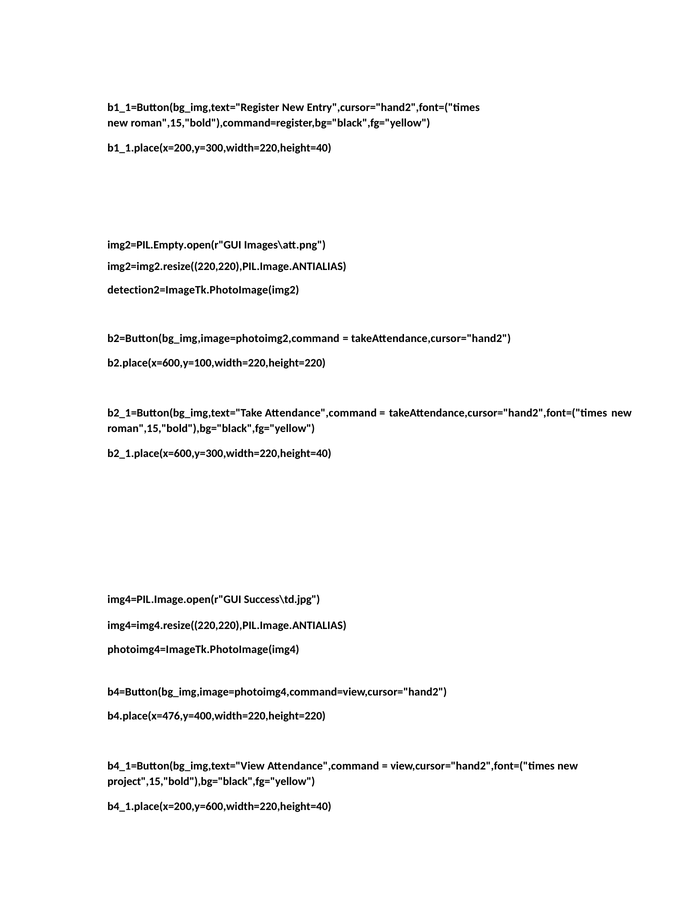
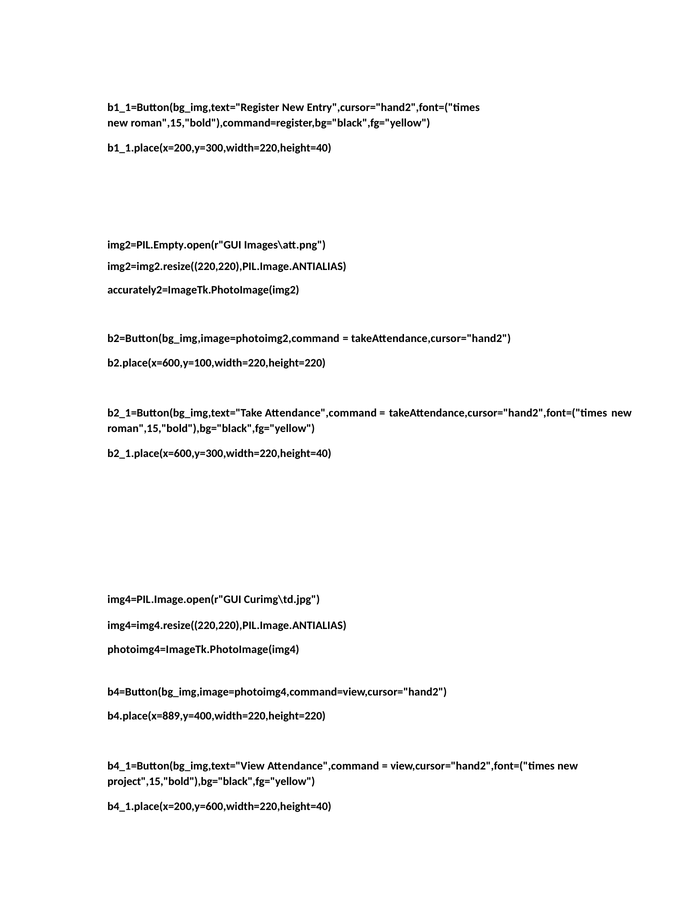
detection2=ImageTk.PhotoImage(img2: detection2=ImageTk.PhotoImage(img2 -> accurately2=ImageTk.PhotoImage(img2
Success\td.jpg: Success\td.jpg -> Curimg\td.jpg
b4.place(x=476,y=400,width=220,height=220: b4.place(x=476,y=400,width=220,height=220 -> b4.place(x=889,y=400,width=220,height=220
